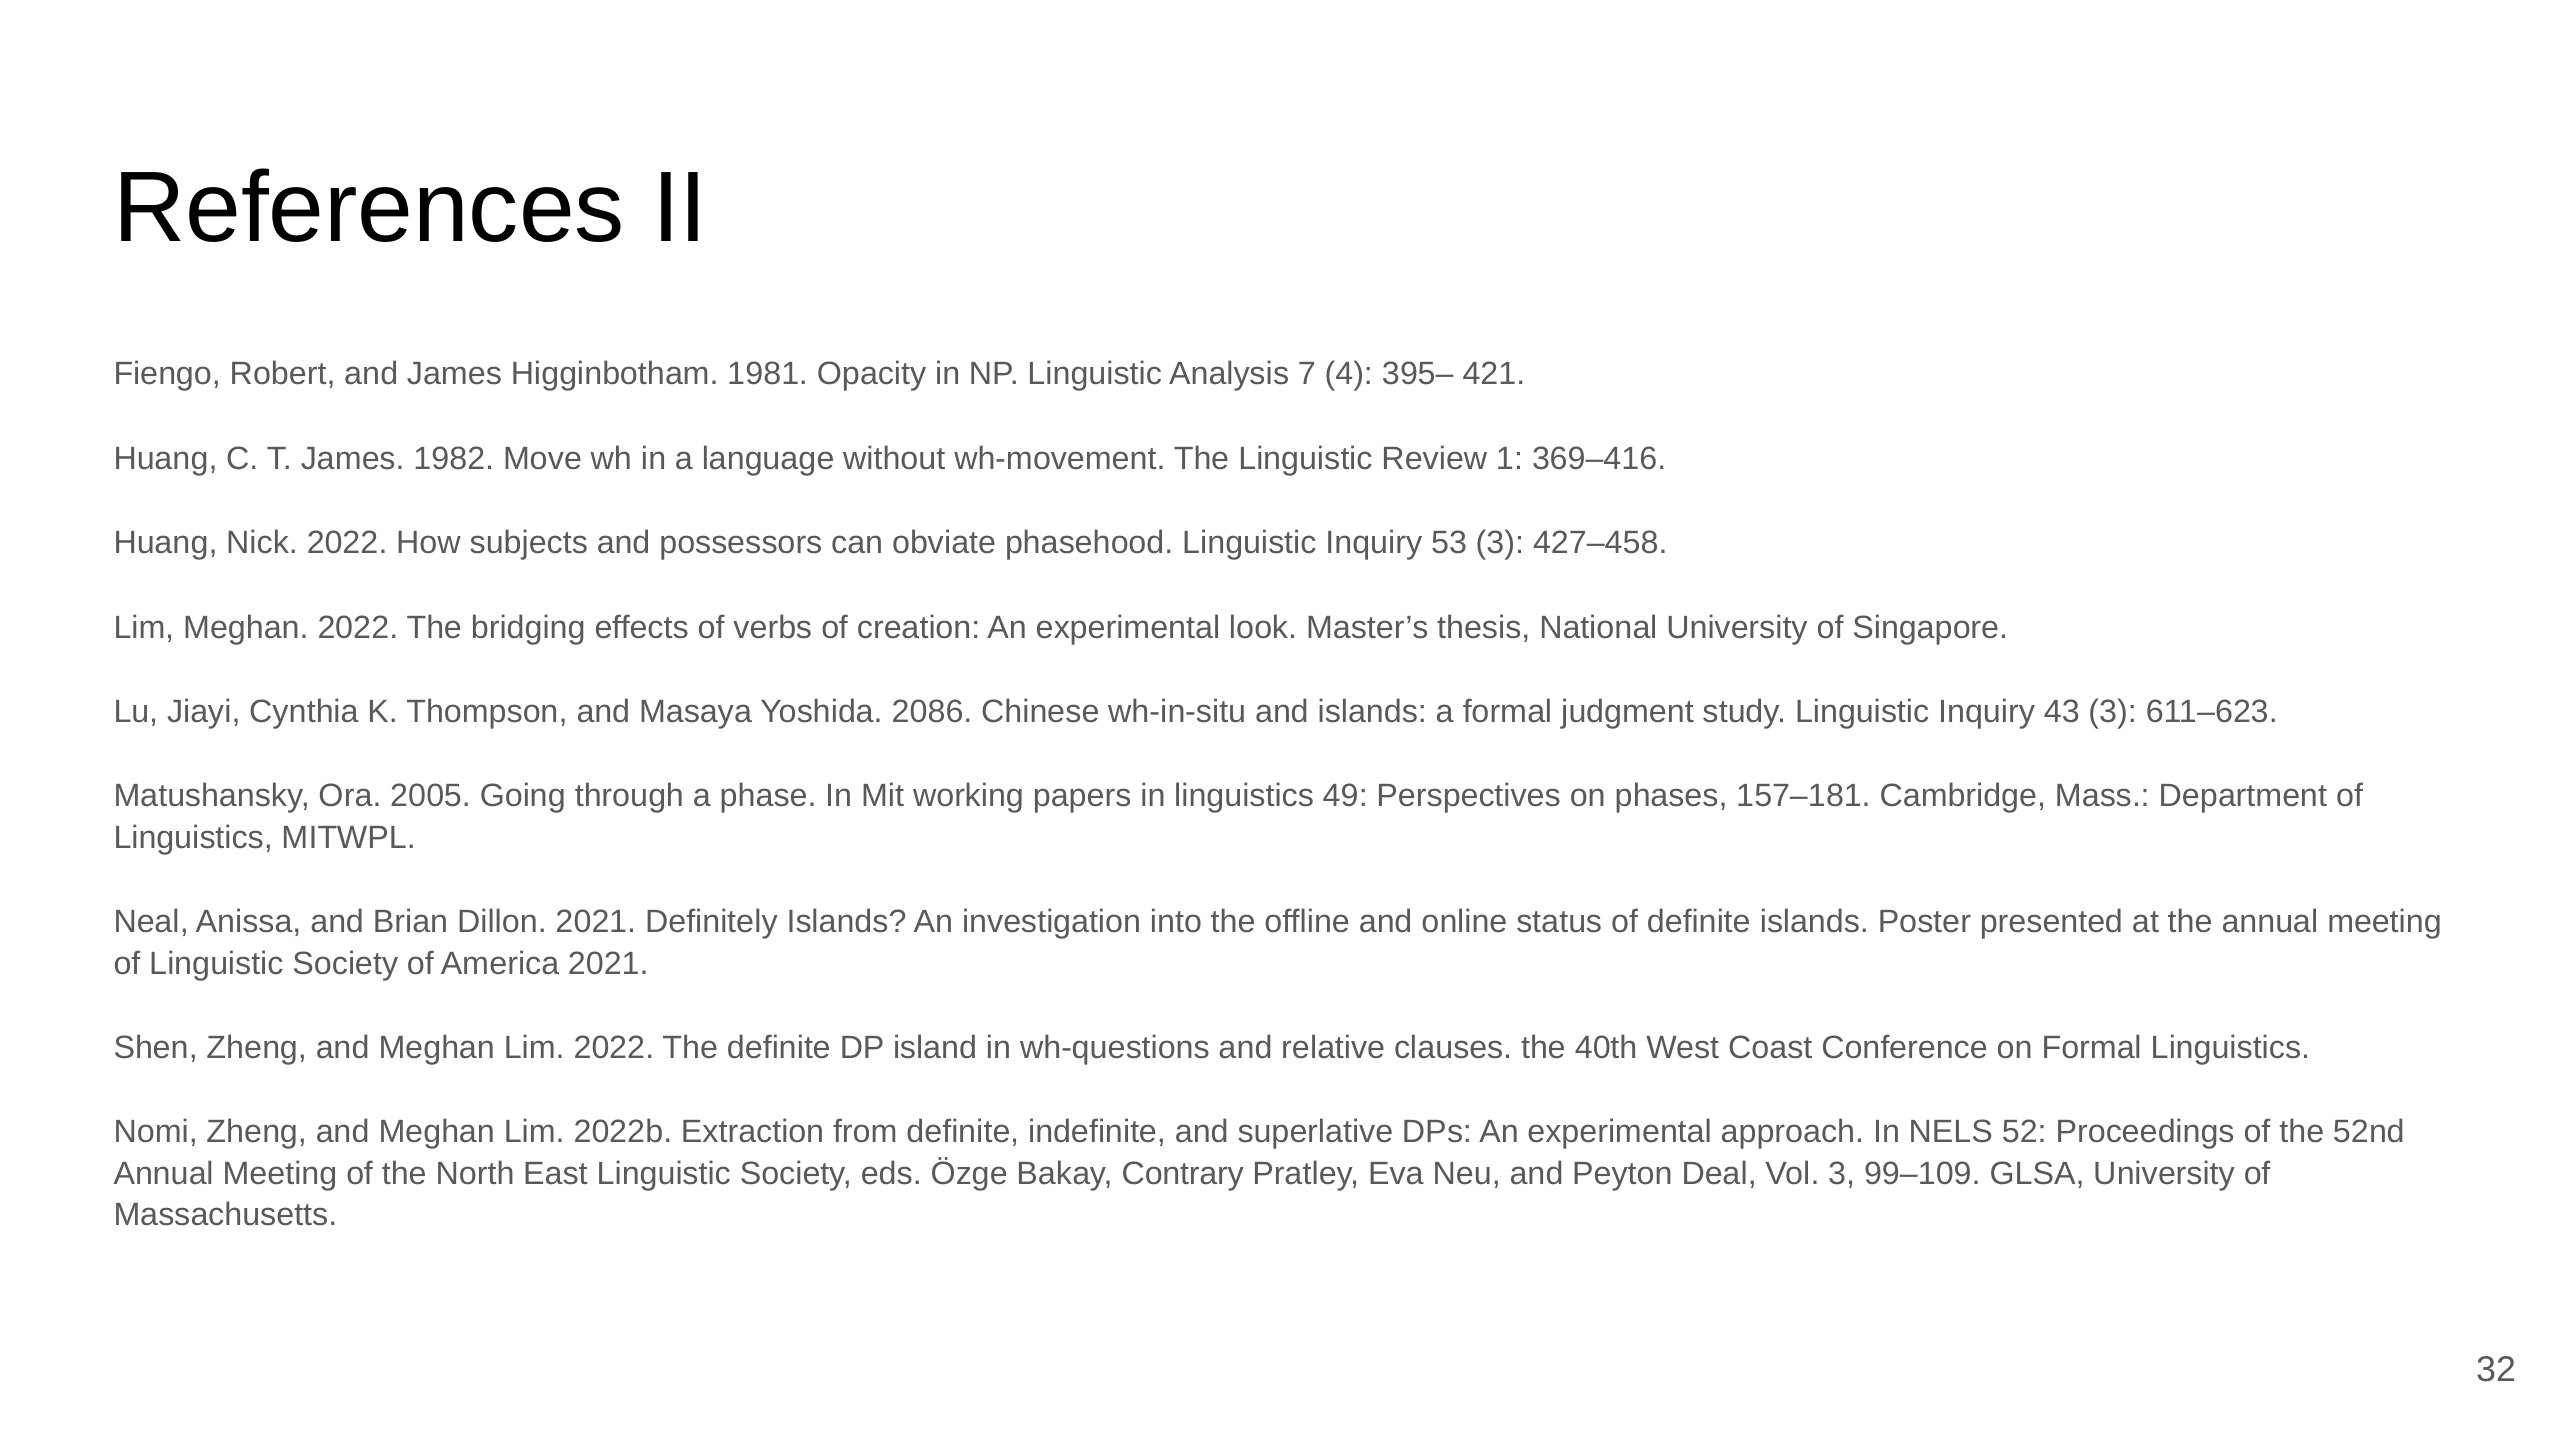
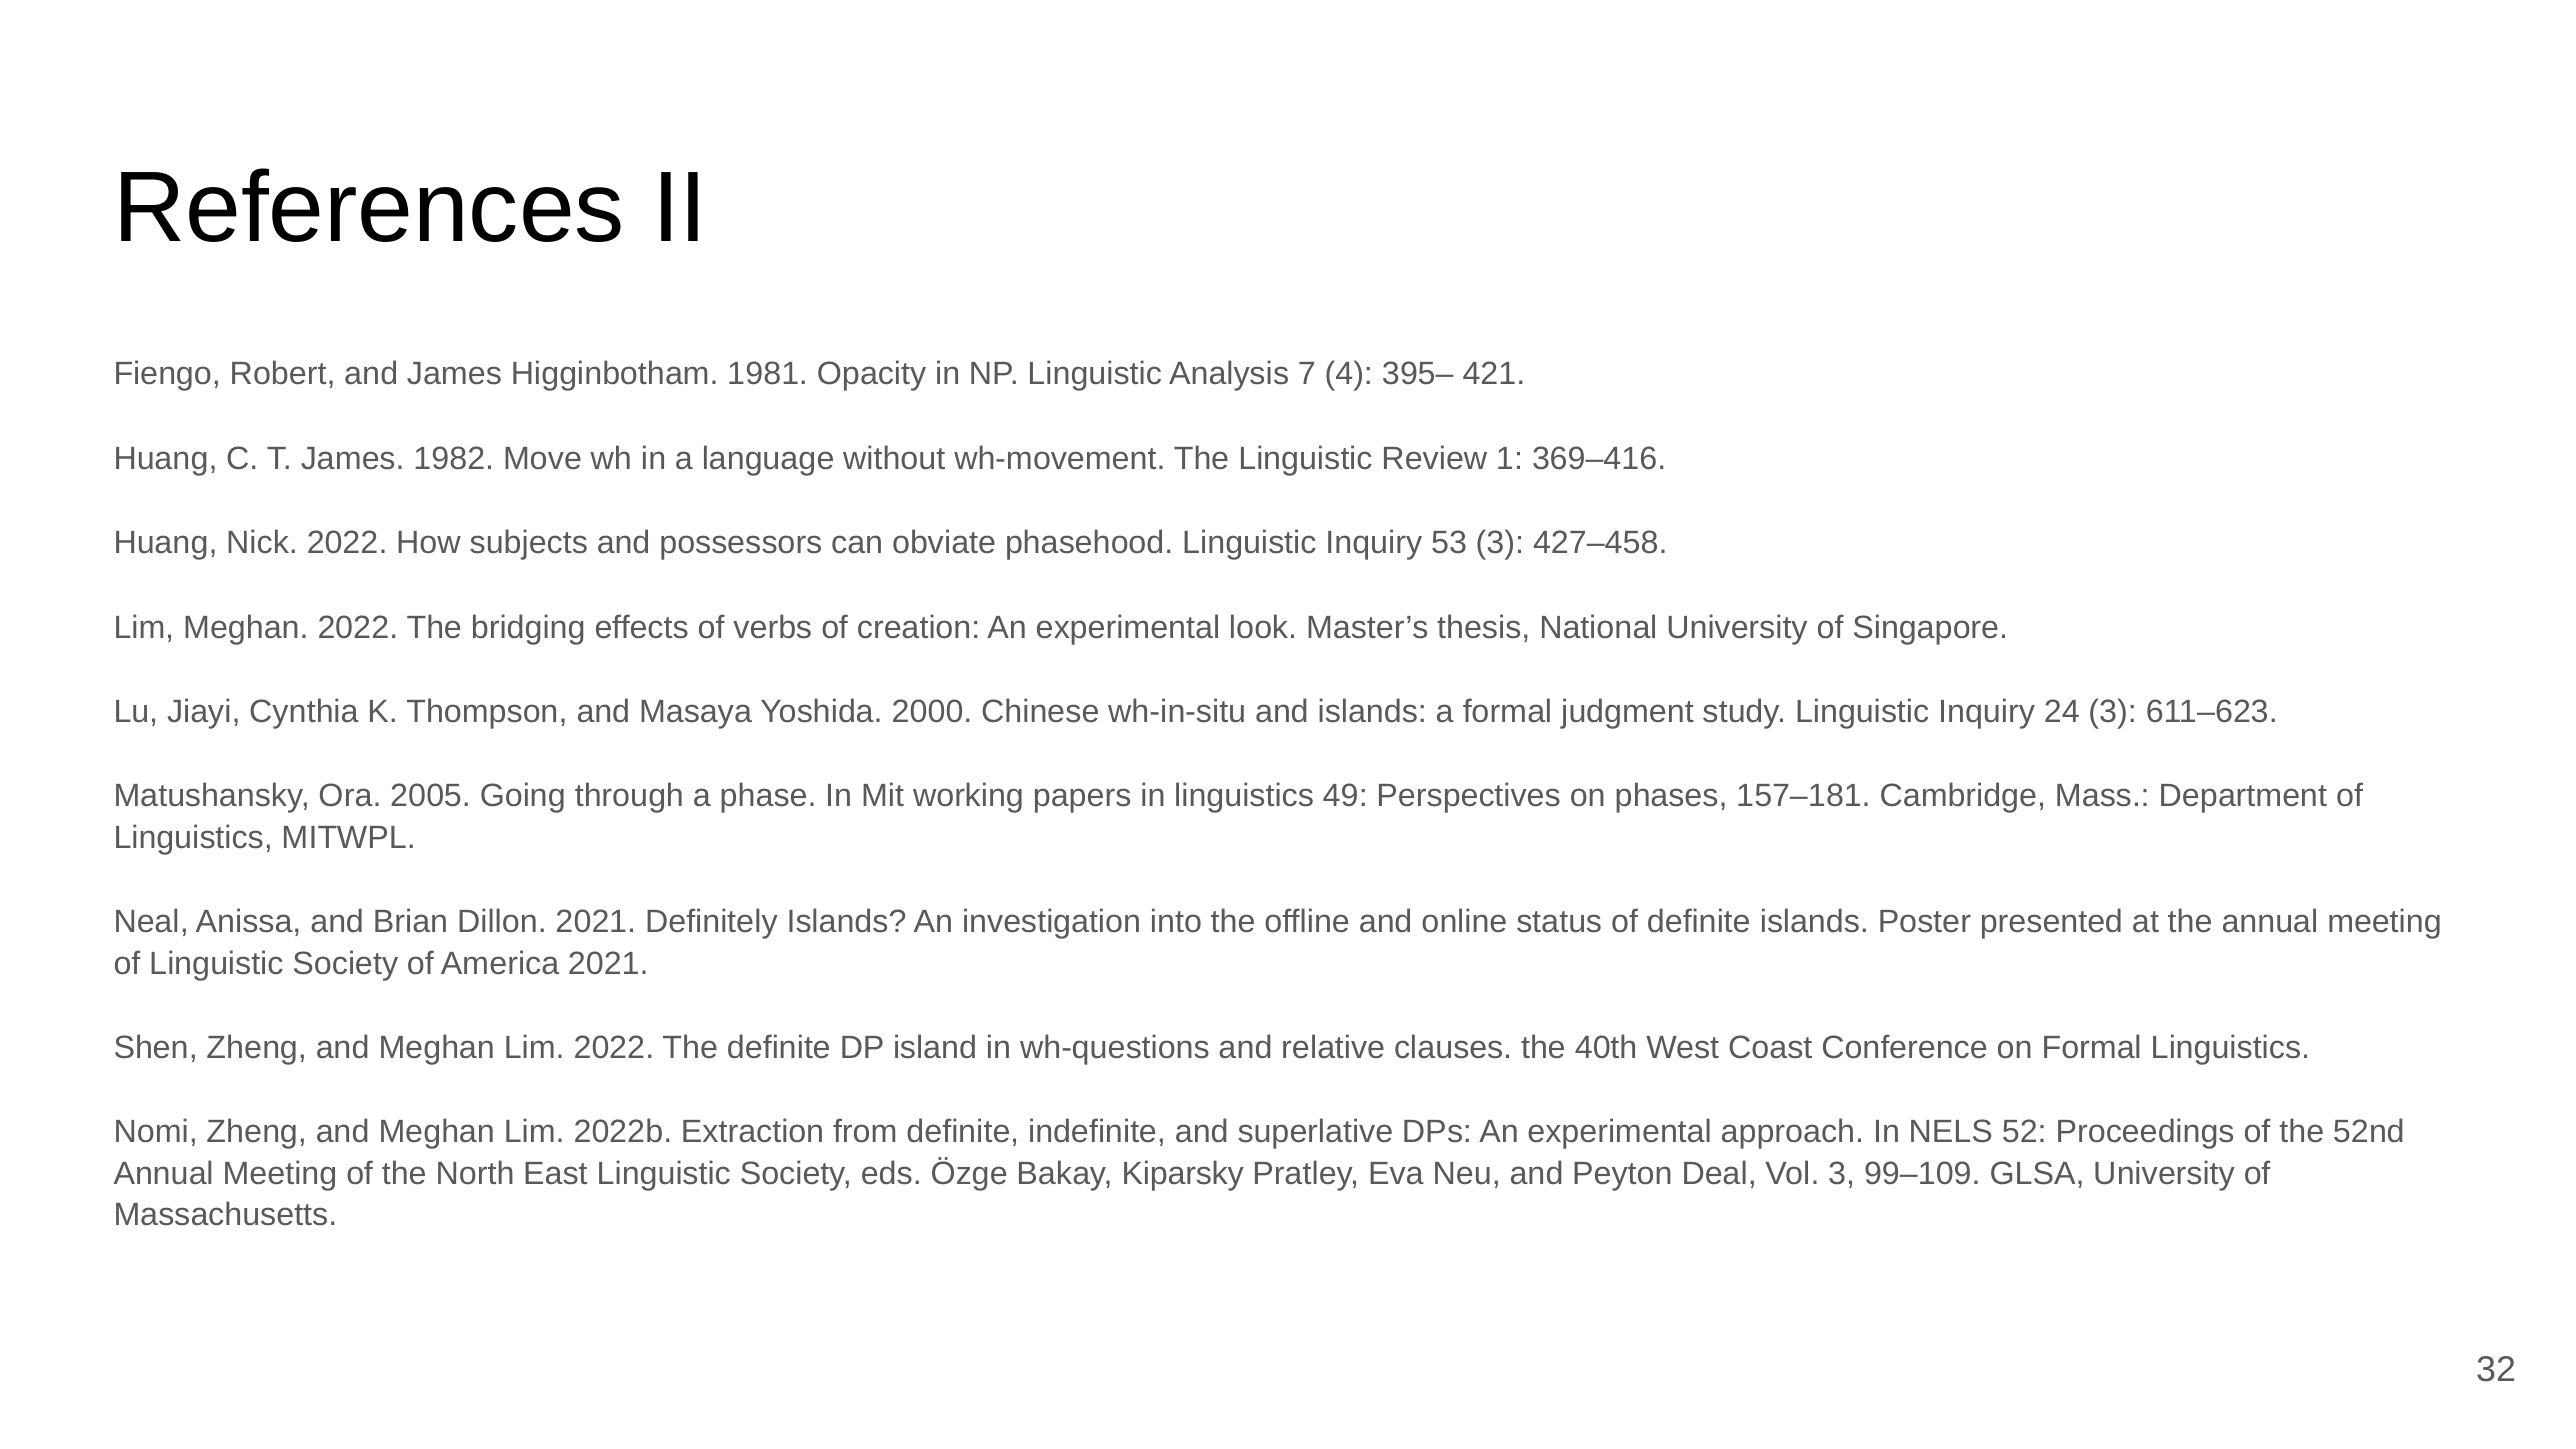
2086: 2086 -> 2000
43: 43 -> 24
Contrary: Contrary -> Kiparsky
